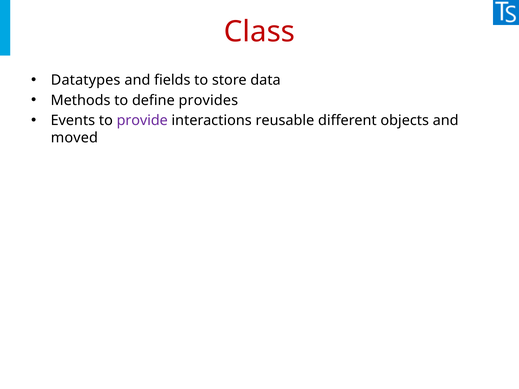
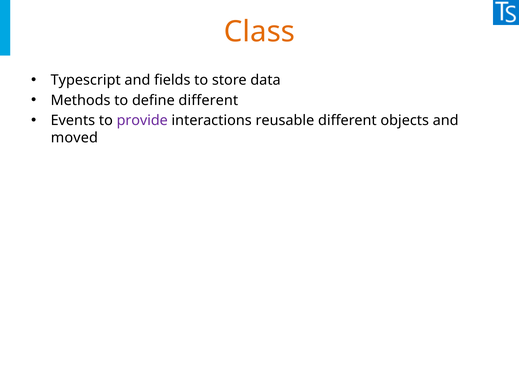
Class colour: red -> orange
Datatypes: Datatypes -> Typescript
define provides: provides -> different
